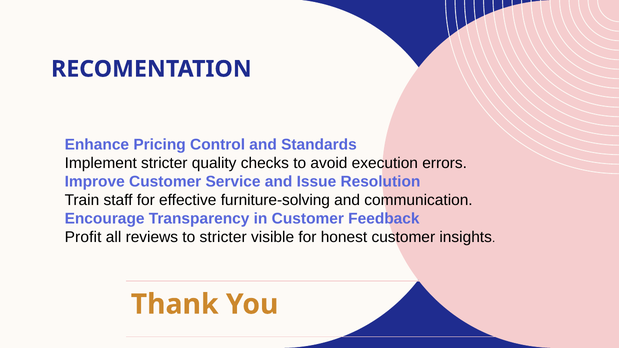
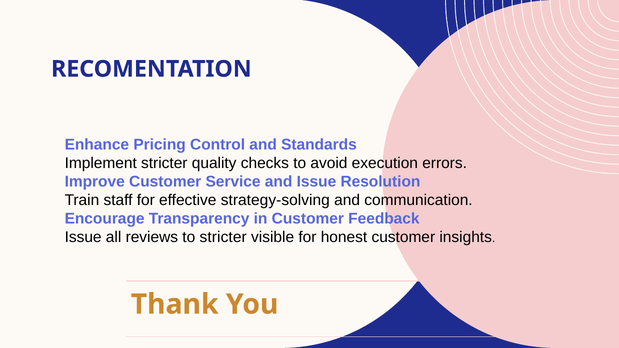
furniture-solving: furniture-solving -> strategy-solving
Profit at (83, 237): Profit -> Issue
